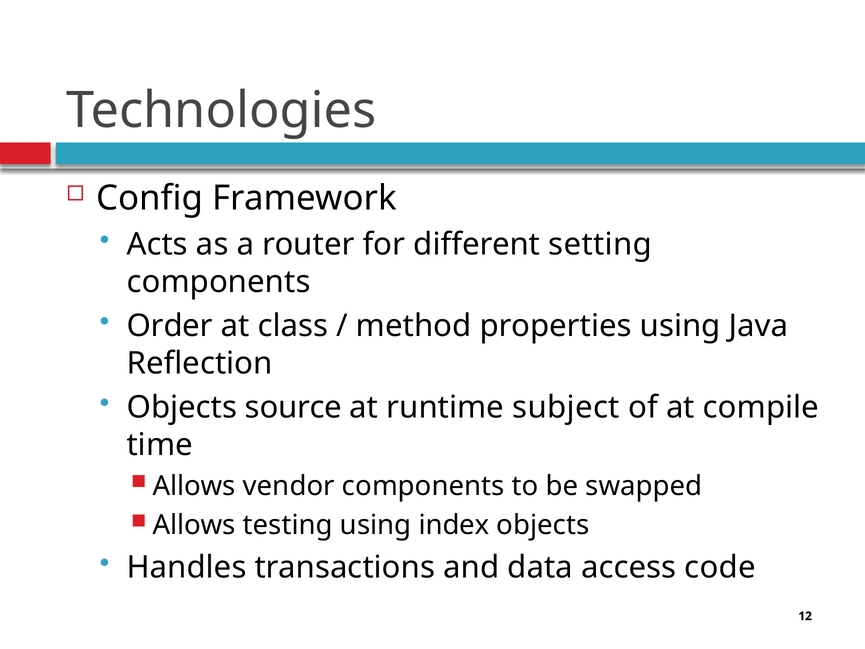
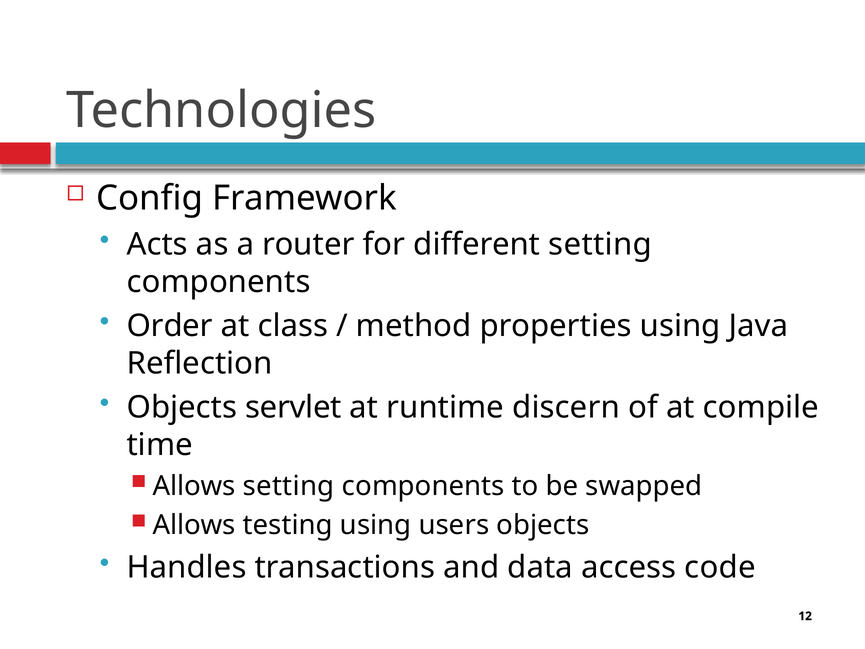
source: source -> servlet
subject: subject -> discern
Allows vendor: vendor -> setting
index: index -> users
